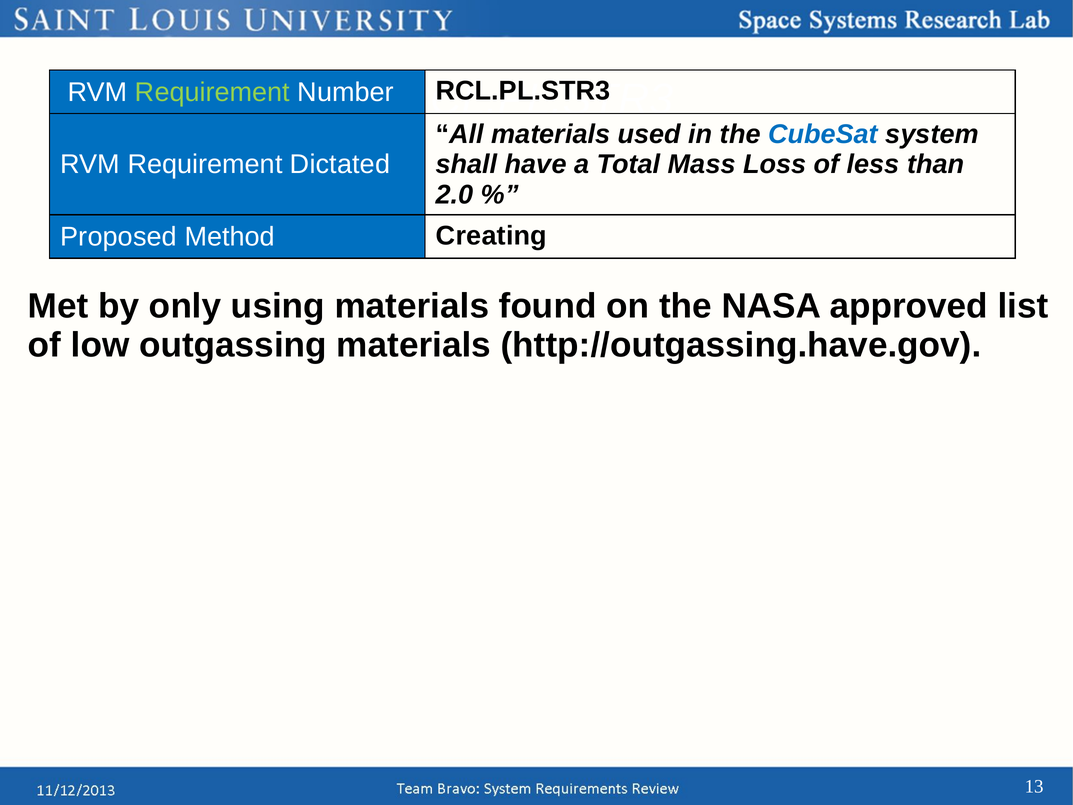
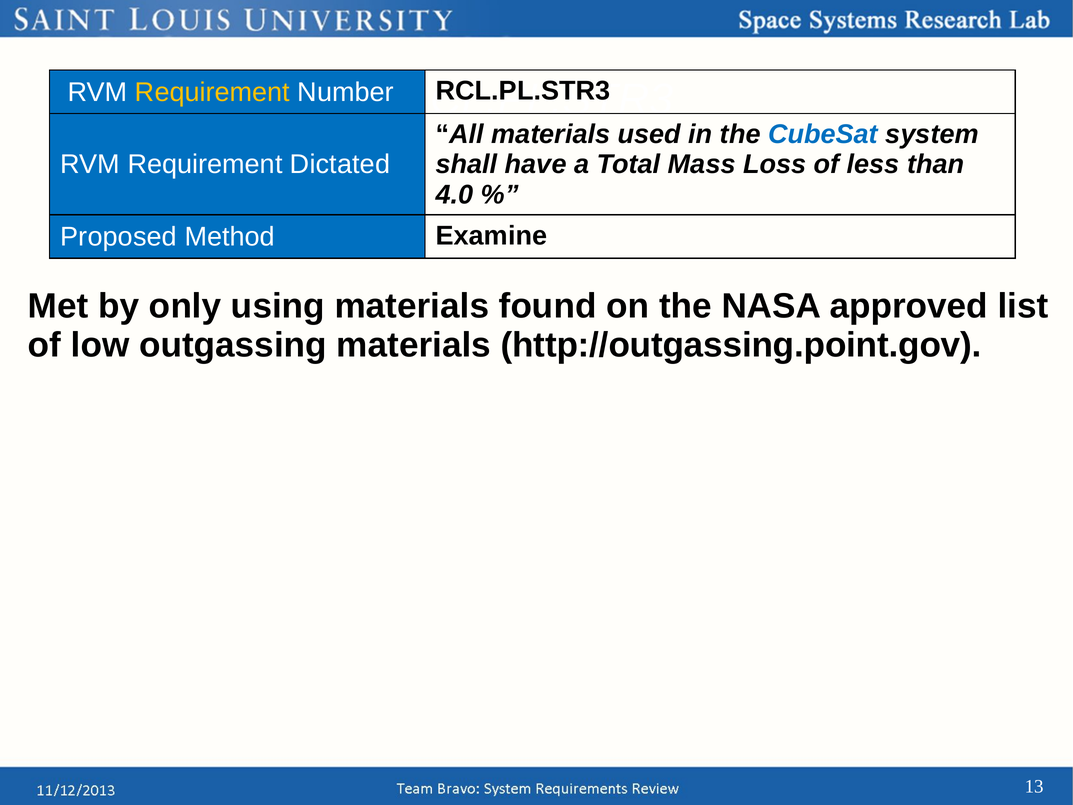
Requirement at (212, 92) colour: light green -> yellow
2.0: 2.0 -> 4.0
Creating: Creating -> Examine
http://outgassing.have.gov: http://outgassing.have.gov -> http://outgassing.point.gov
